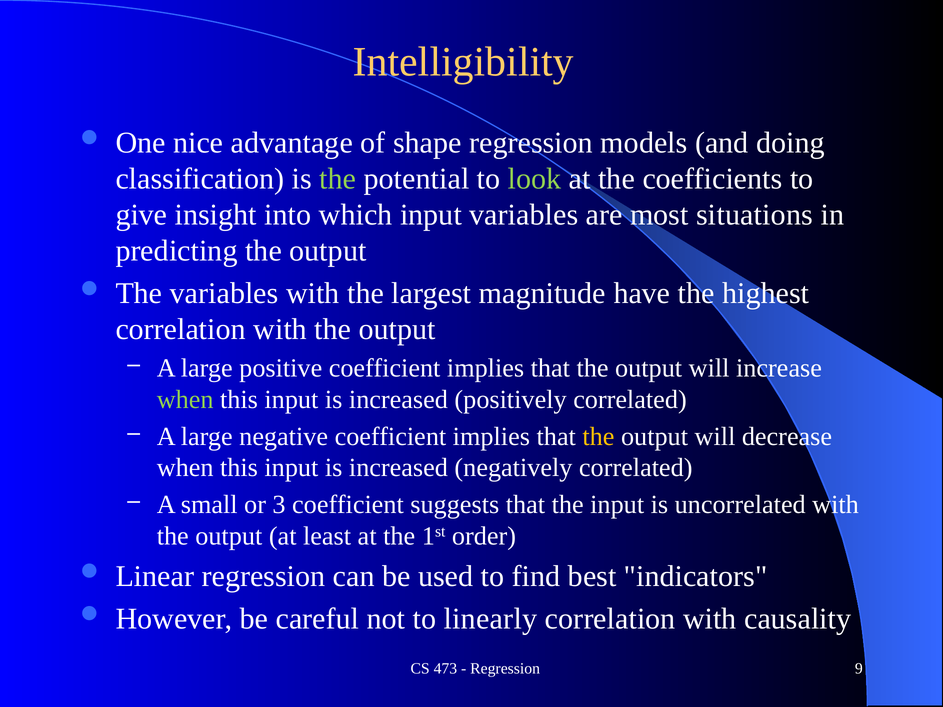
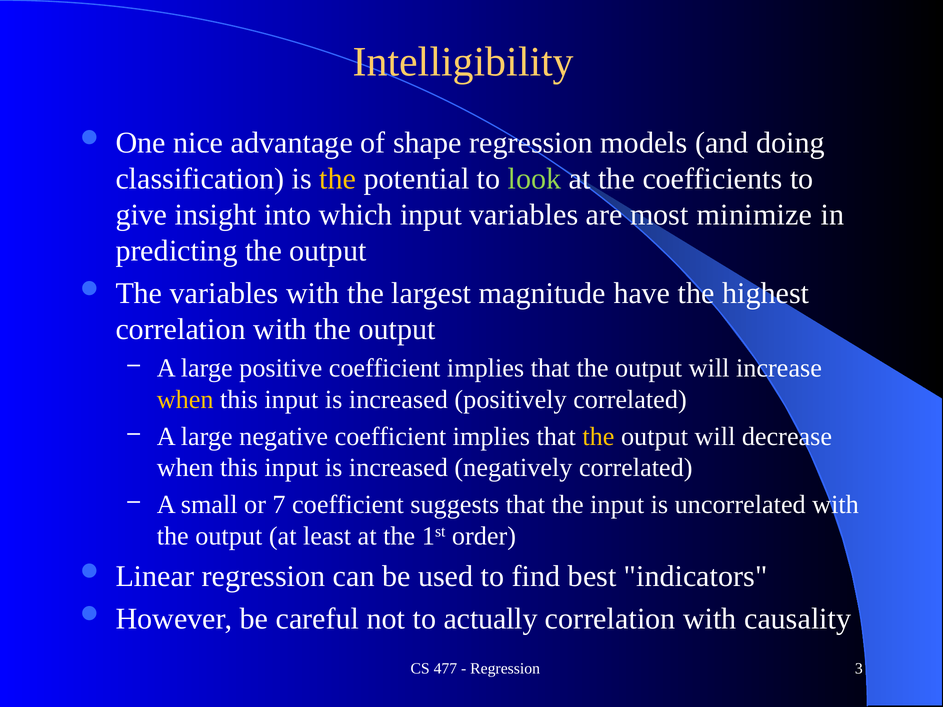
the at (338, 179) colour: light green -> yellow
situations: situations -> minimize
when at (185, 400) colour: light green -> yellow
3: 3 -> 7
linearly: linearly -> actually
473: 473 -> 477
9: 9 -> 3
